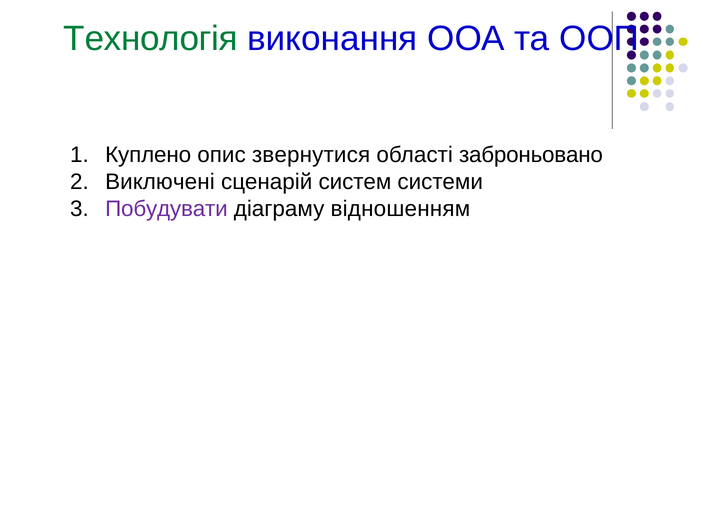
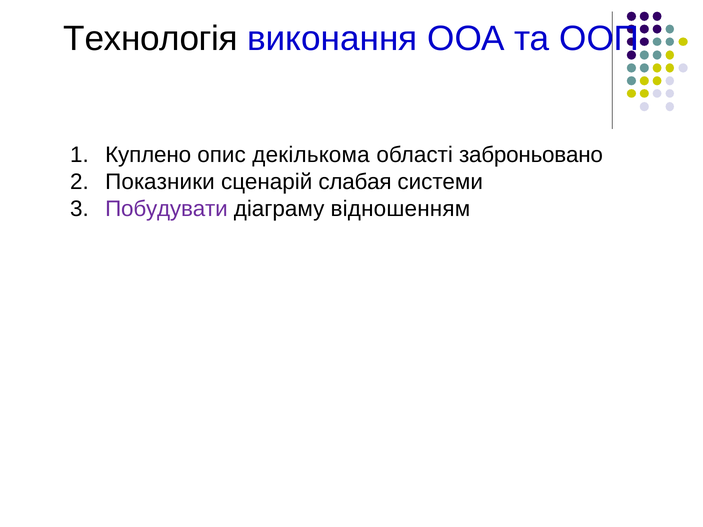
Технологія colour: green -> black
звернутися: звернутися -> декількома
Виключені: Виключені -> Показники
систем: систем -> слабая
